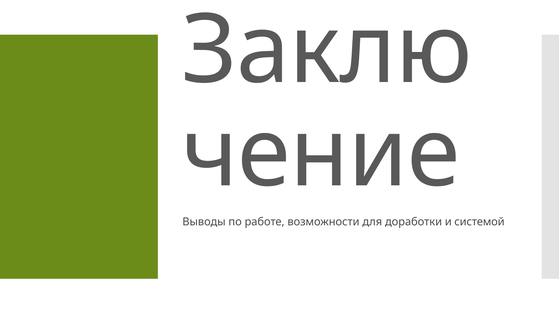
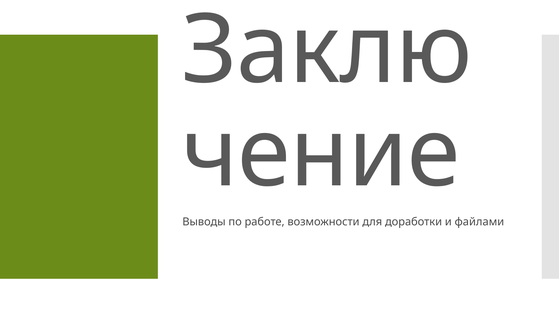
системой: системой -> файлами
